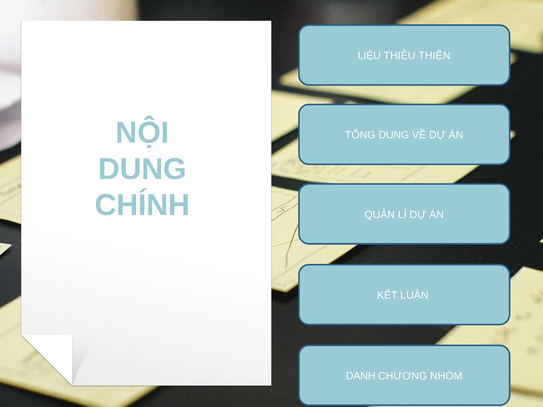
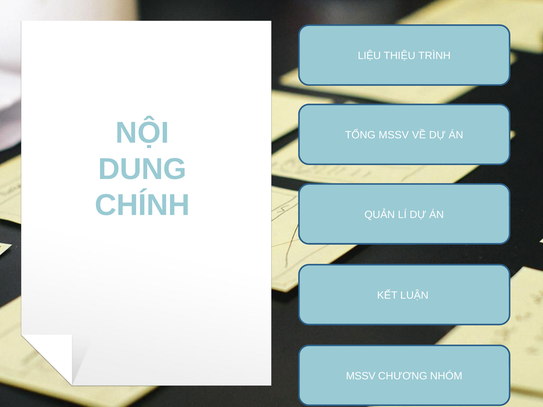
THIỆN: THIỆN -> TRÌNH
TỔNG DUNG: DUNG -> MSSV
DANH at (361, 376): DANH -> MSSV
